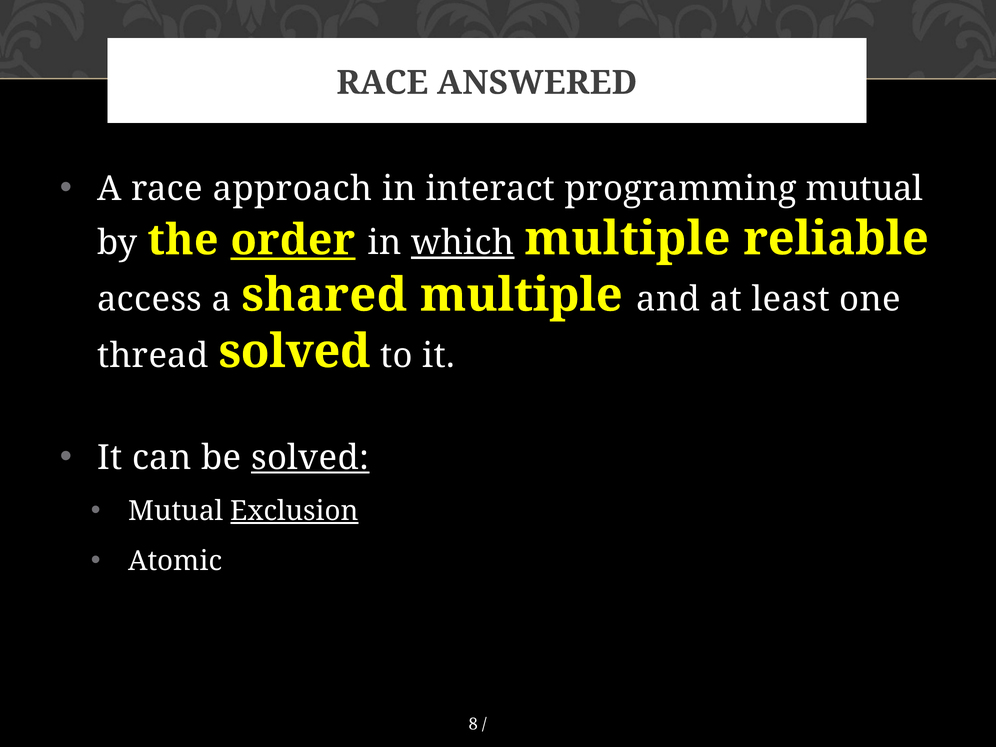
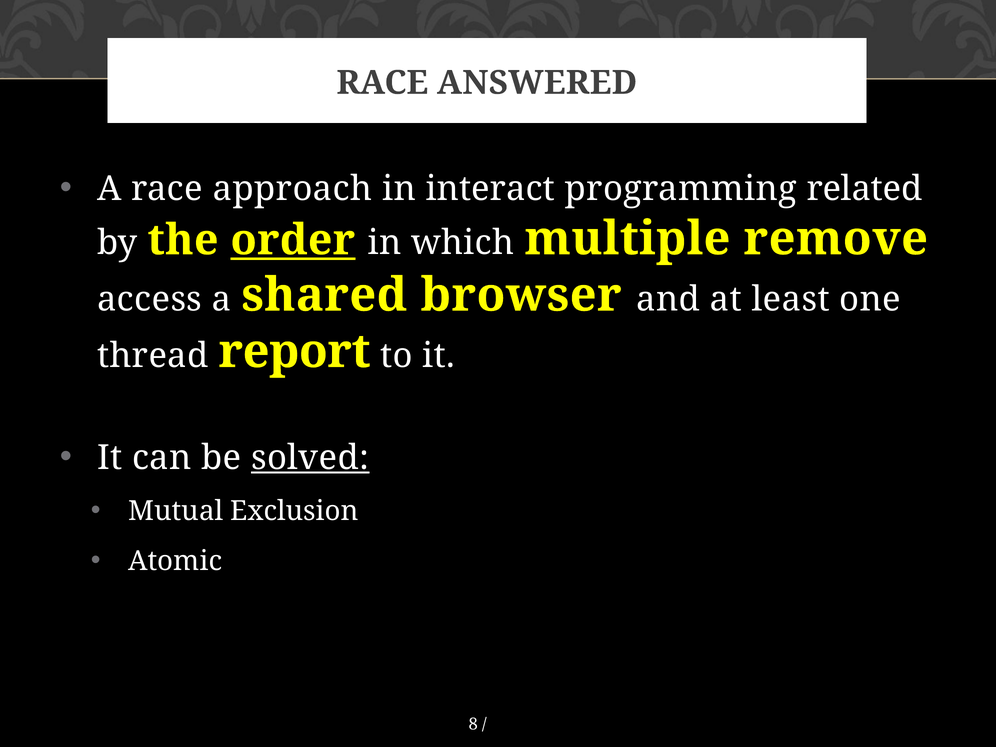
programming mutual: mutual -> related
which underline: present -> none
reliable: reliable -> remove
shared multiple: multiple -> browser
thread solved: solved -> report
Exclusion underline: present -> none
